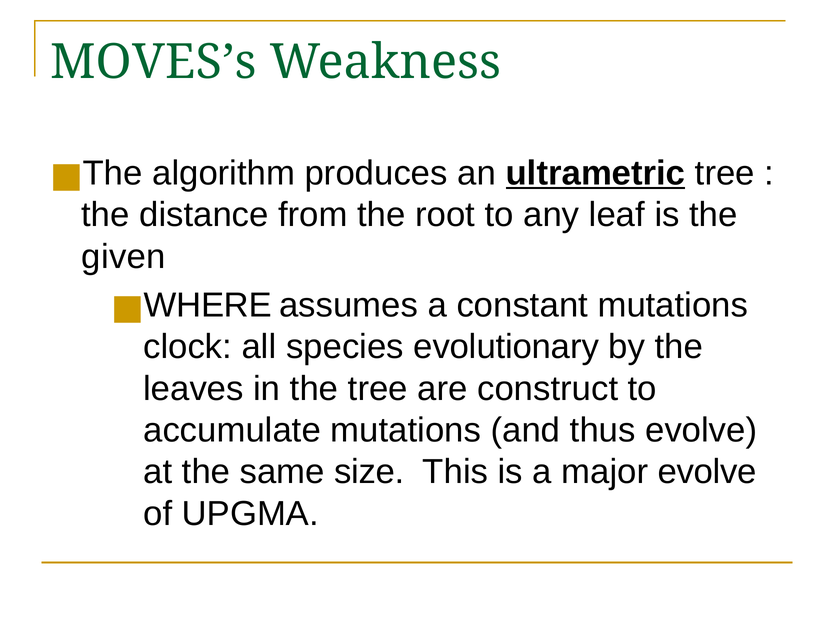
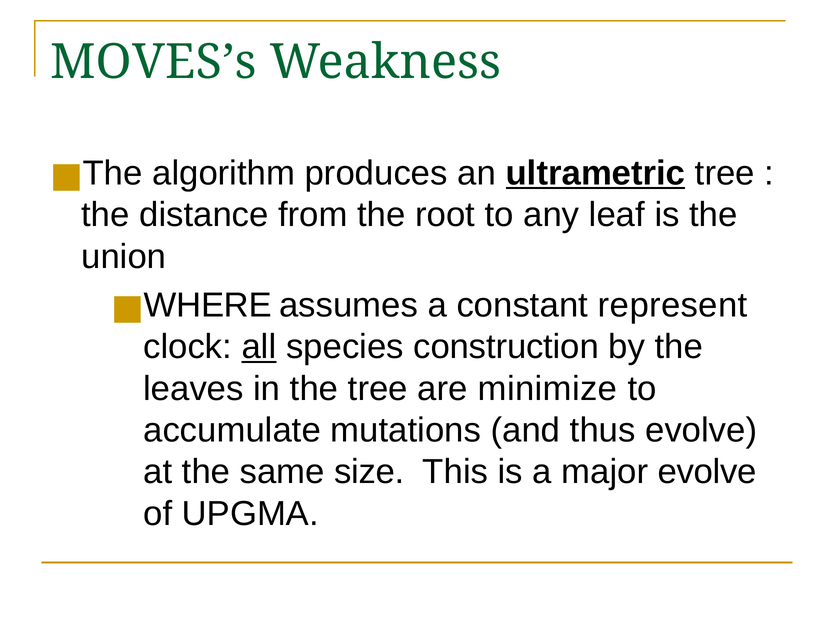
given: given -> union
constant mutations: mutations -> represent
all underline: none -> present
evolutionary: evolutionary -> construction
construct: construct -> minimize
